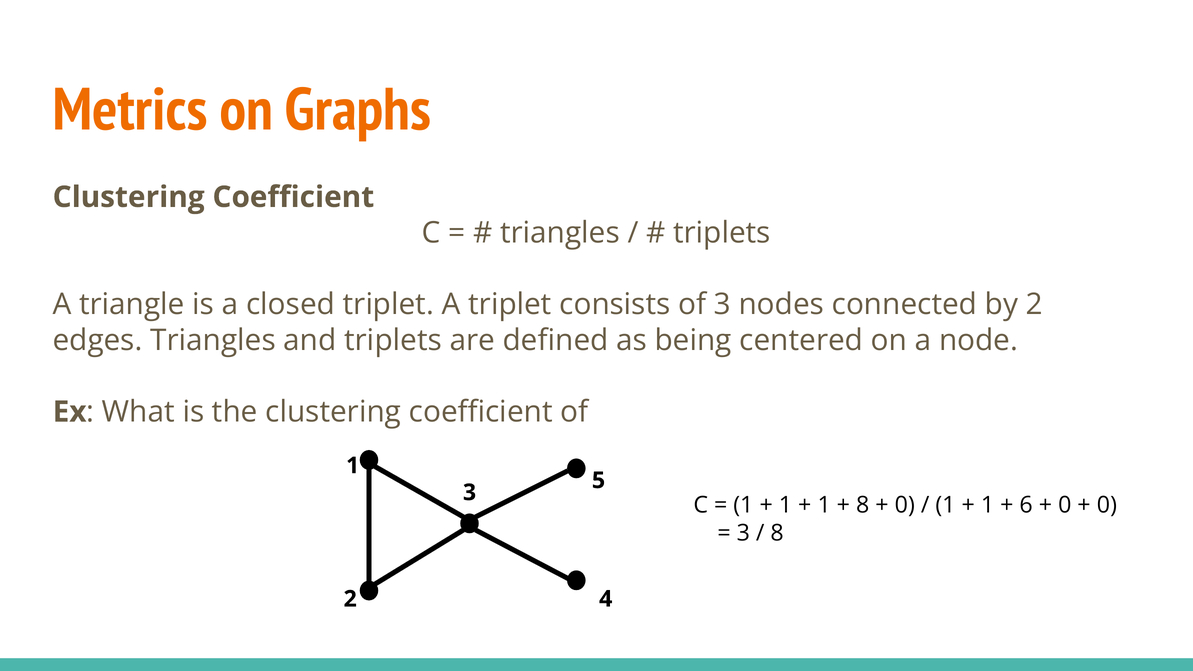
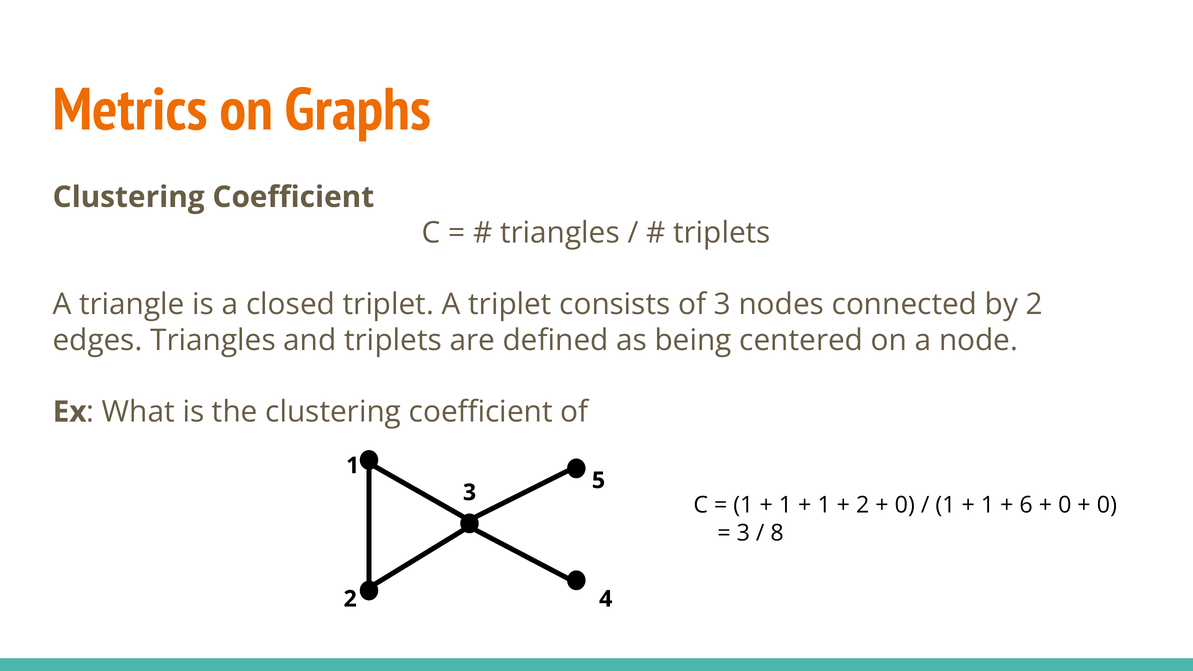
8 at (863, 505): 8 -> 2
